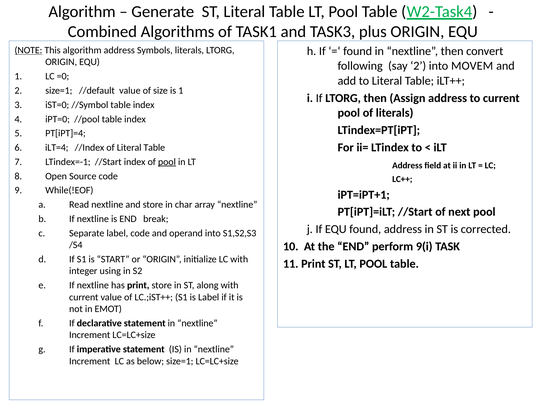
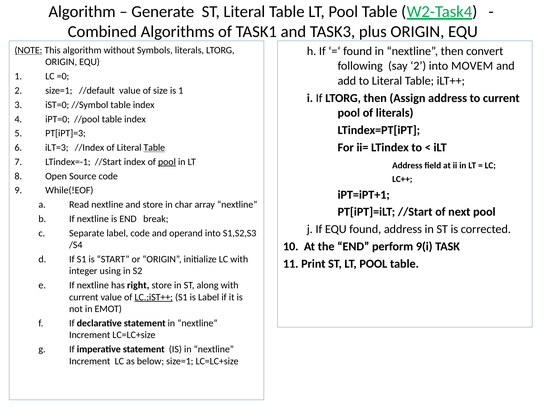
algorithm address: address -> without
PT[iPT]=4: PT[iPT]=4 -> PT[iPT]=3
iLT=4: iLT=4 -> iLT=3
Table at (154, 148) underline: none -> present
has print: print -> right
LC.;iST++ underline: none -> present
